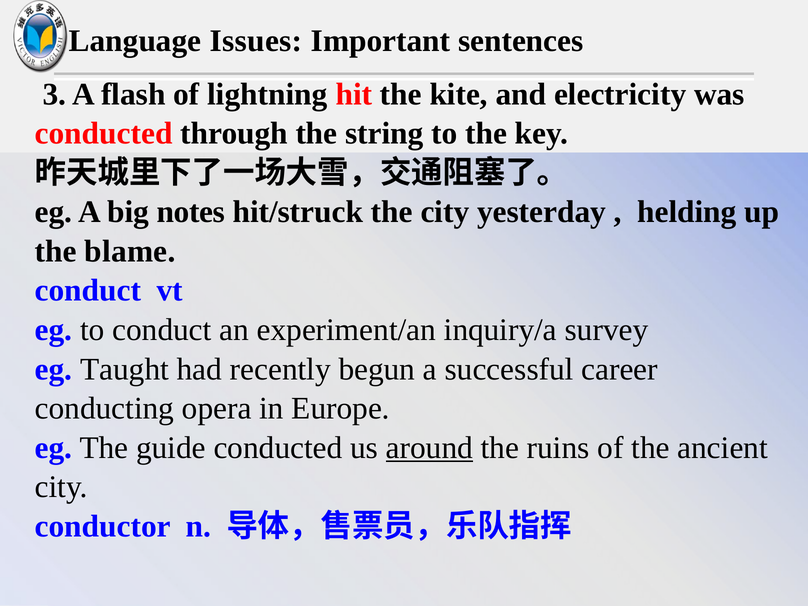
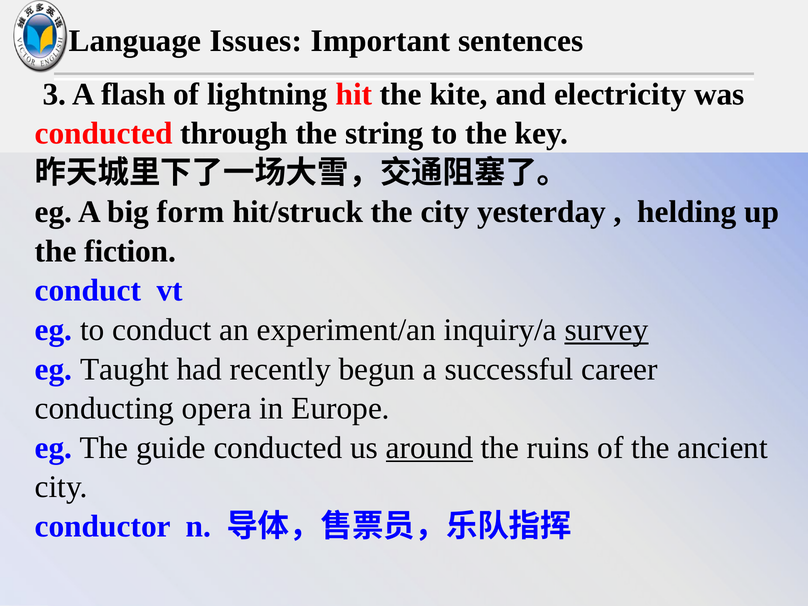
notes: notes -> form
blame: blame -> fiction
survey underline: none -> present
